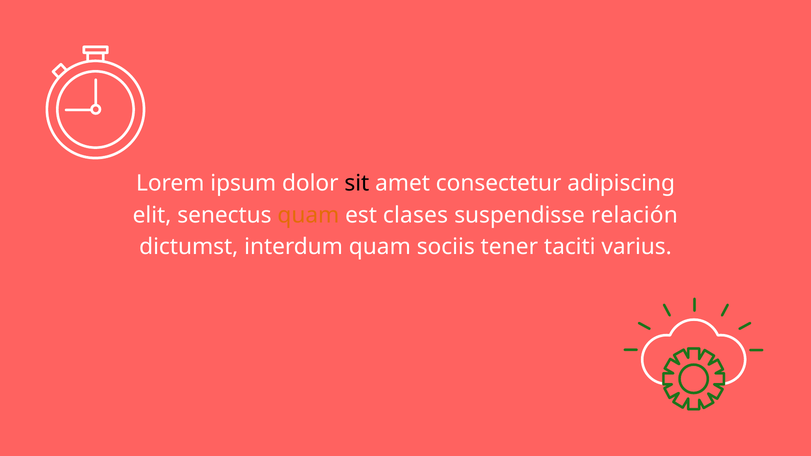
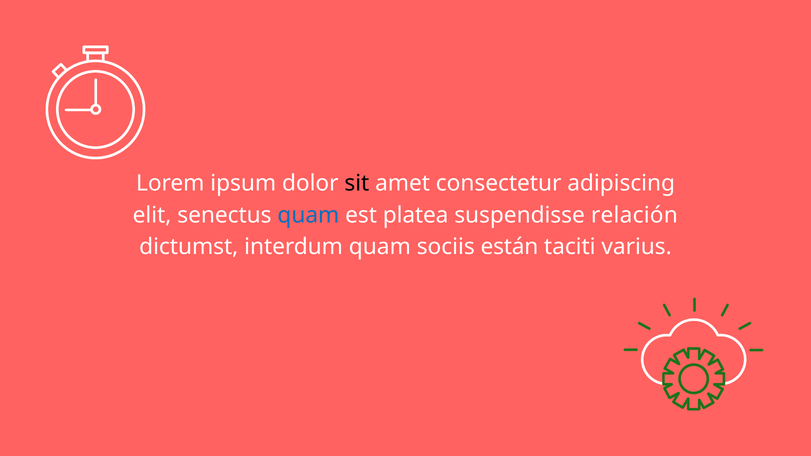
quam at (308, 215) colour: orange -> blue
clases: clases -> platea
tener: tener -> están
